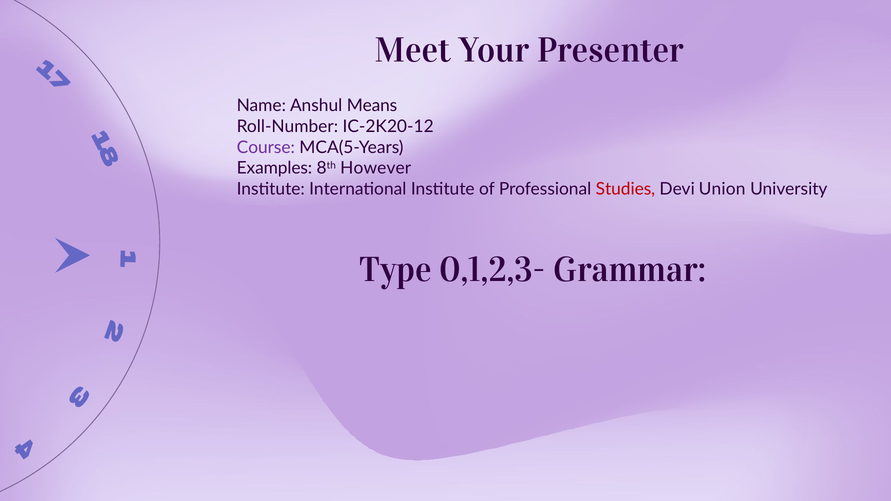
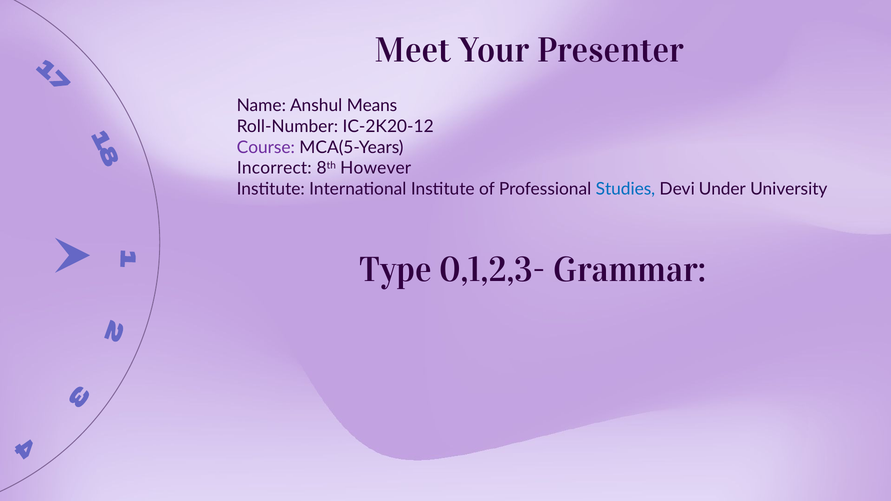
Examples: Examples -> Incorrect
Studies colour: red -> blue
Union: Union -> Under
